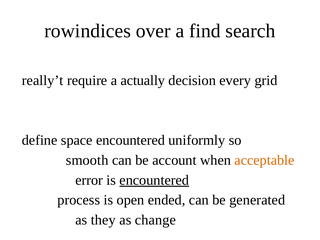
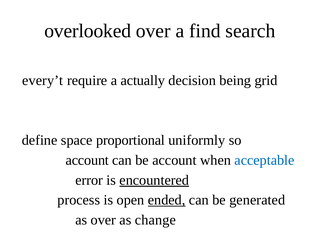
rowindices: rowindices -> overlooked
really’t: really’t -> every’t
every: every -> being
space encountered: encountered -> proportional
smooth at (87, 160): smooth -> account
acceptable colour: orange -> blue
ended underline: none -> present
as they: they -> over
